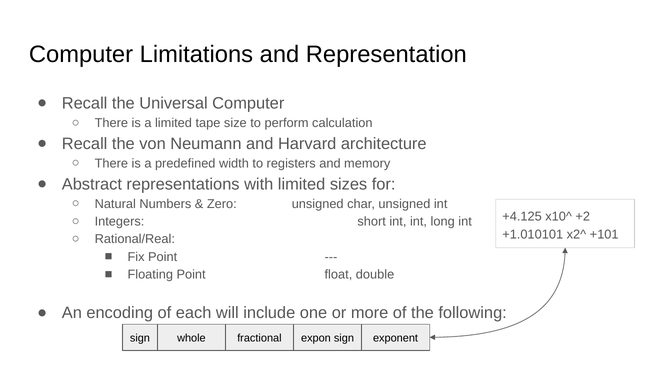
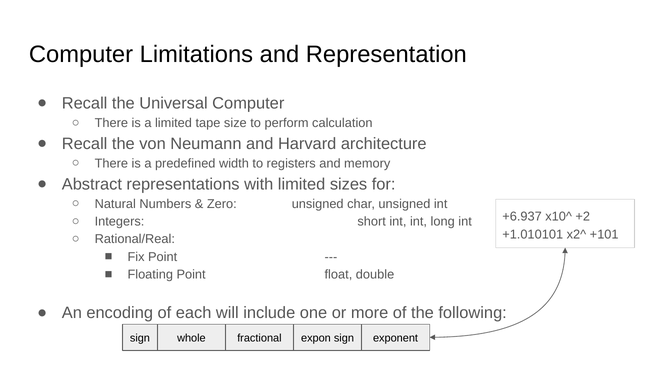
+4.125: +4.125 -> +6.937
